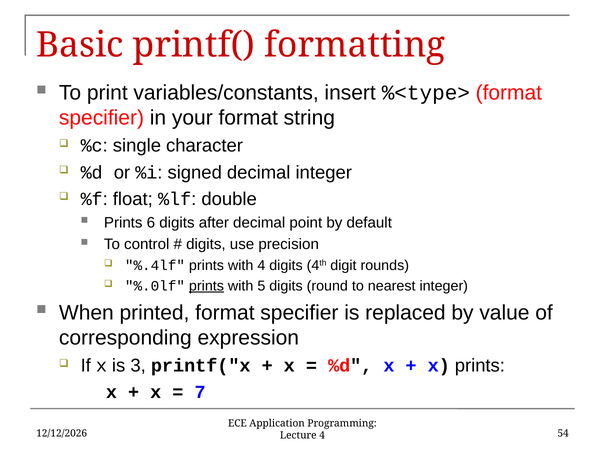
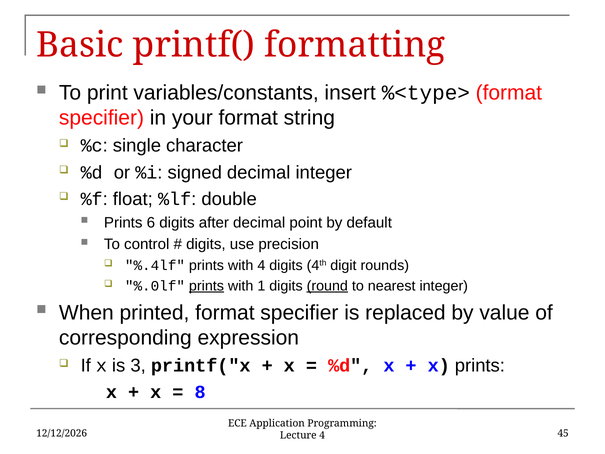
5: 5 -> 1
round underline: none -> present
7: 7 -> 8
54: 54 -> 45
